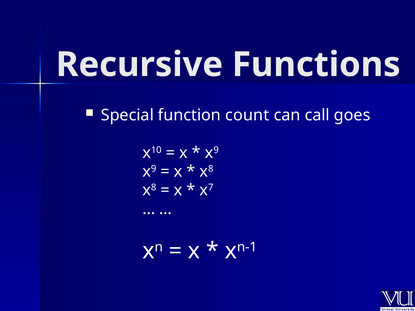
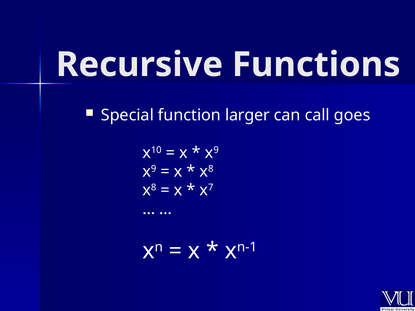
count: count -> larger
